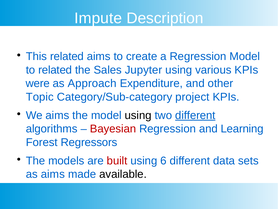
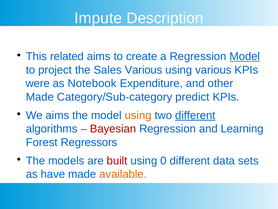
Model at (245, 56) underline: none -> present
to related: related -> project
Sales Jupyter: Jupyter -> Various
Approach: Approach -> Notebook
Topic at (40, 97): Topic -> Made
project: project -> predict
using at (138, 115) colour: black -> orange
6: 6 -> 0
as aims: aims -> have
available colour: black -> orange
